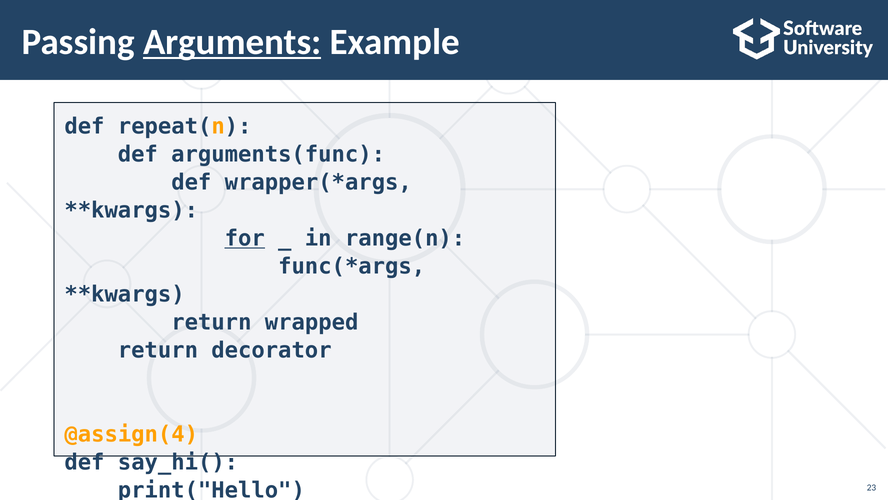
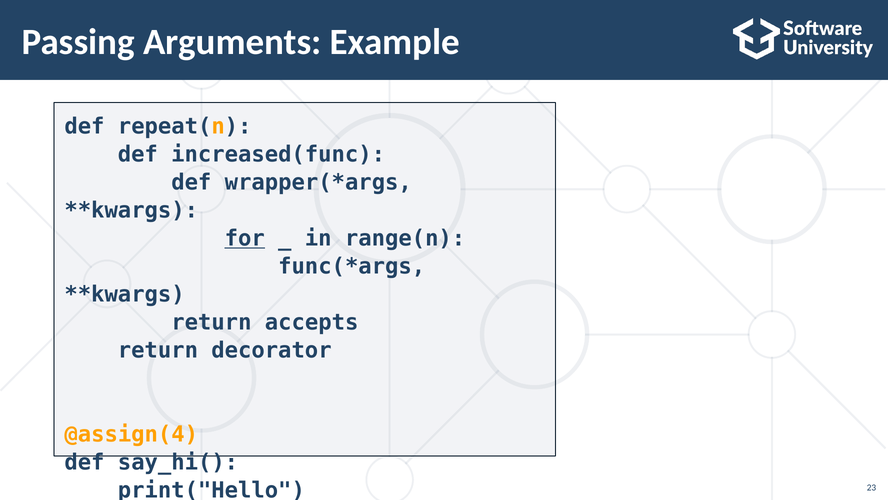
Arguments underline: present -> none
arguments(func: arguments(func -> increased(func
wrapped: wrapped -> accepts
